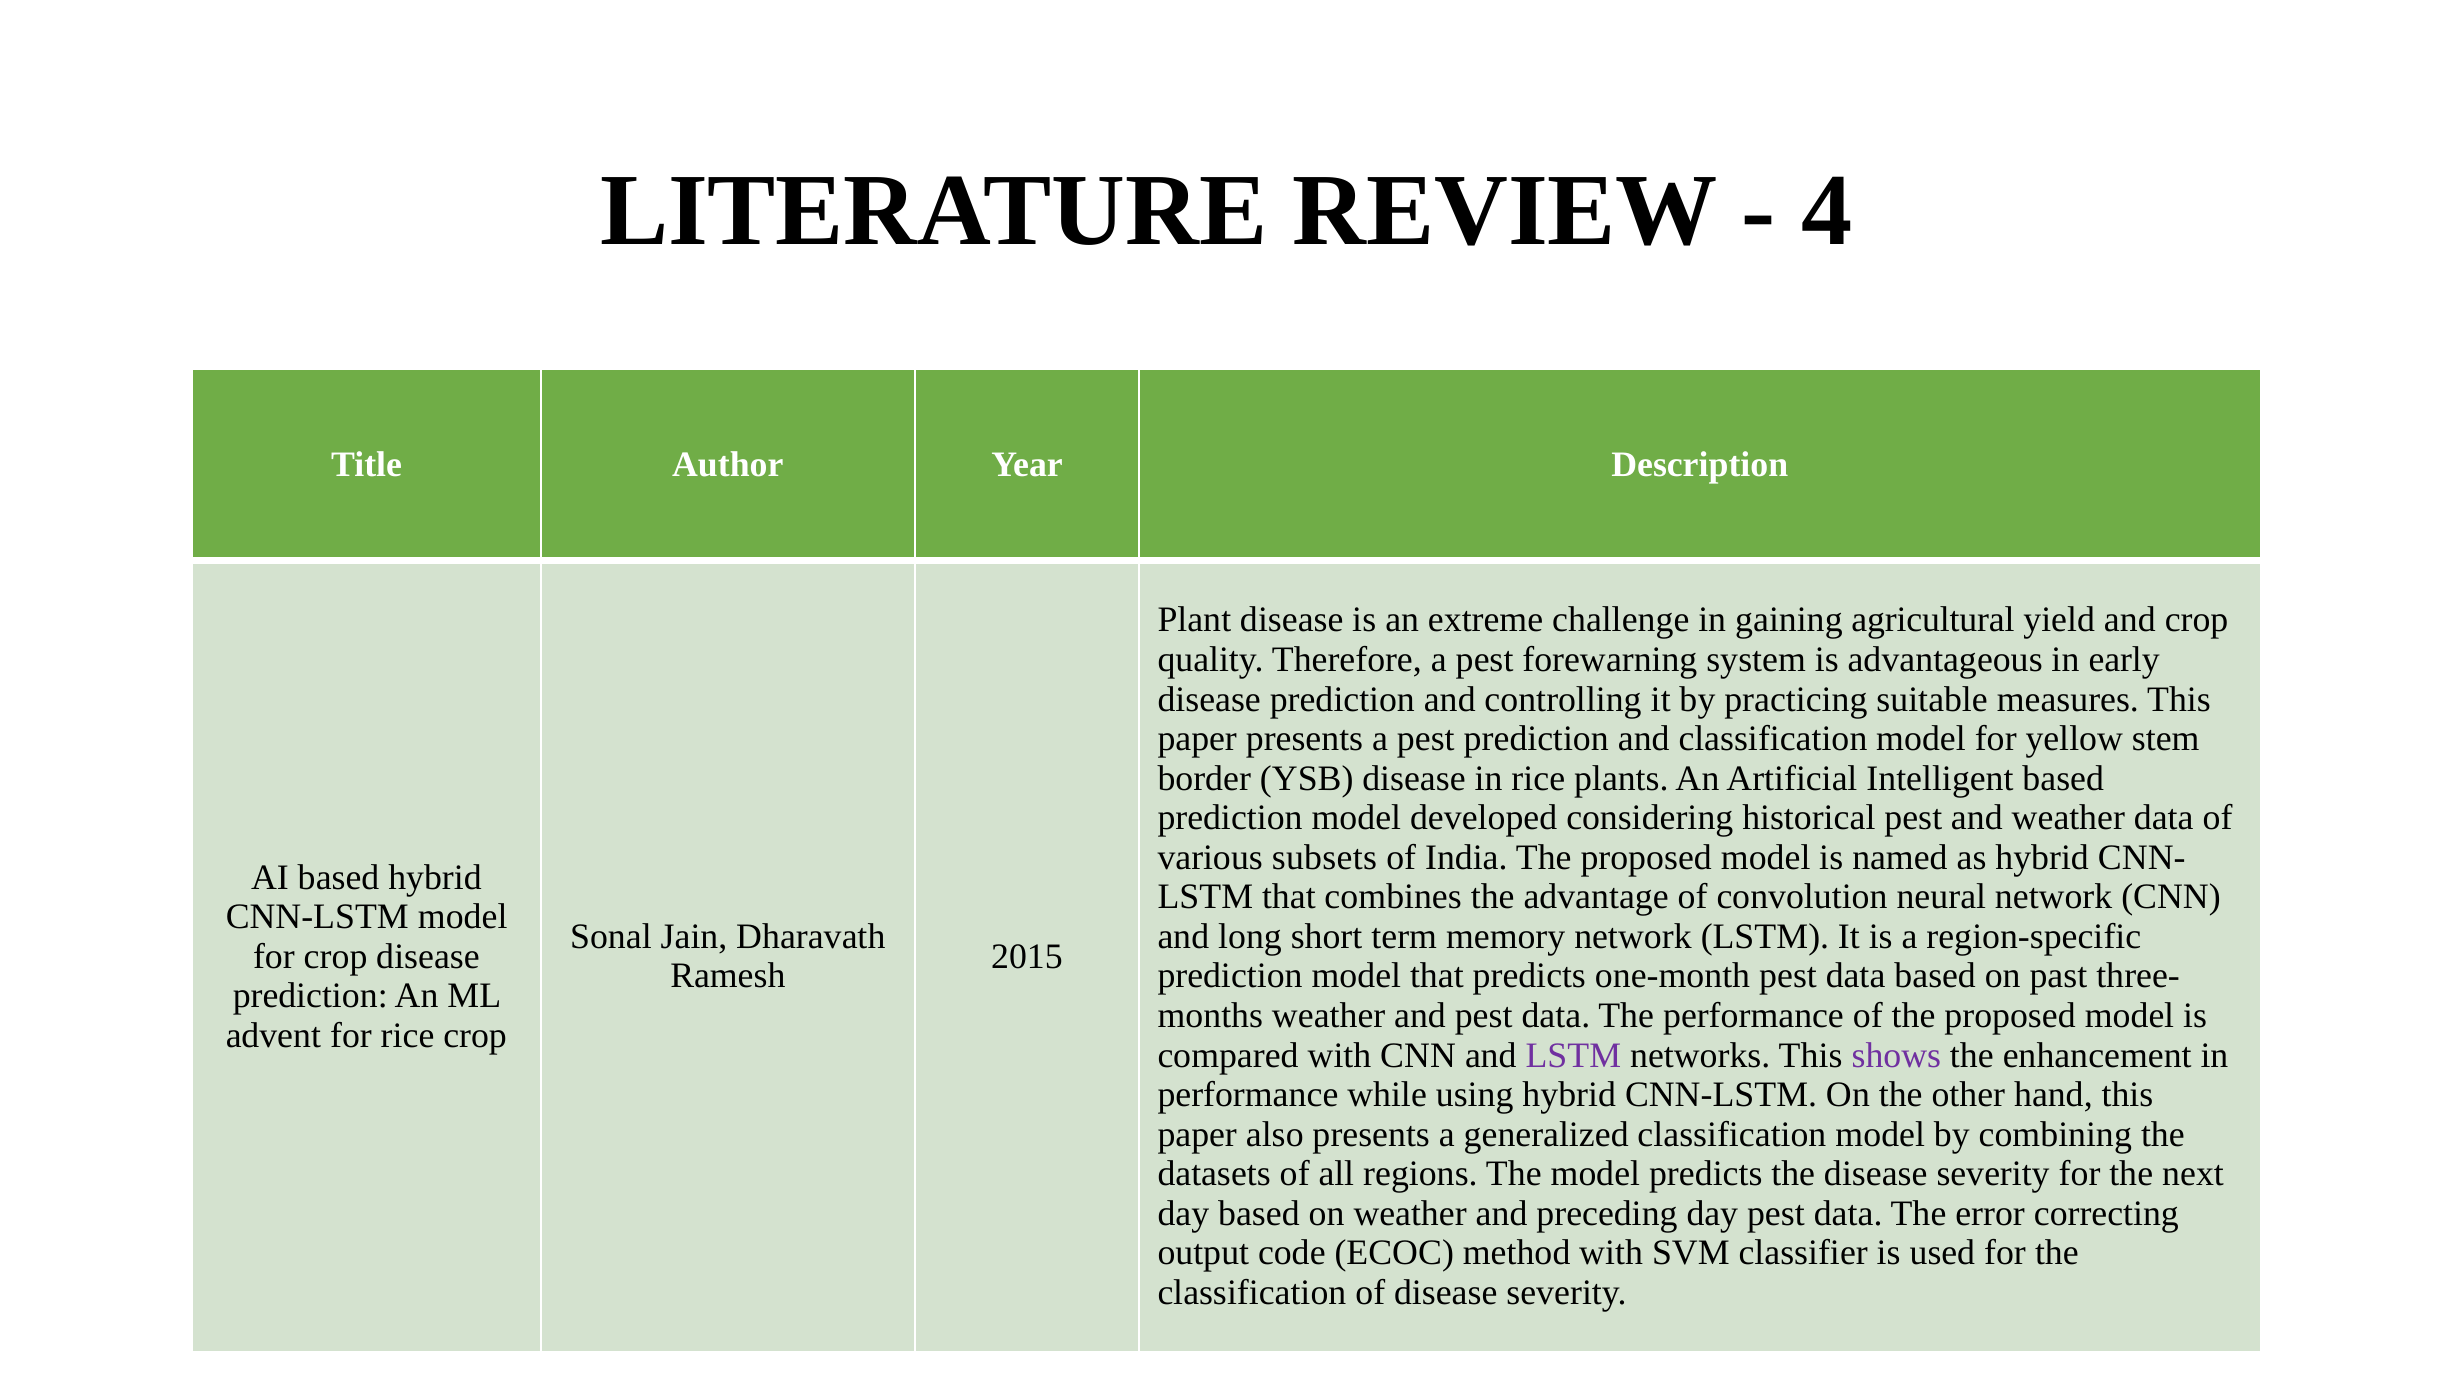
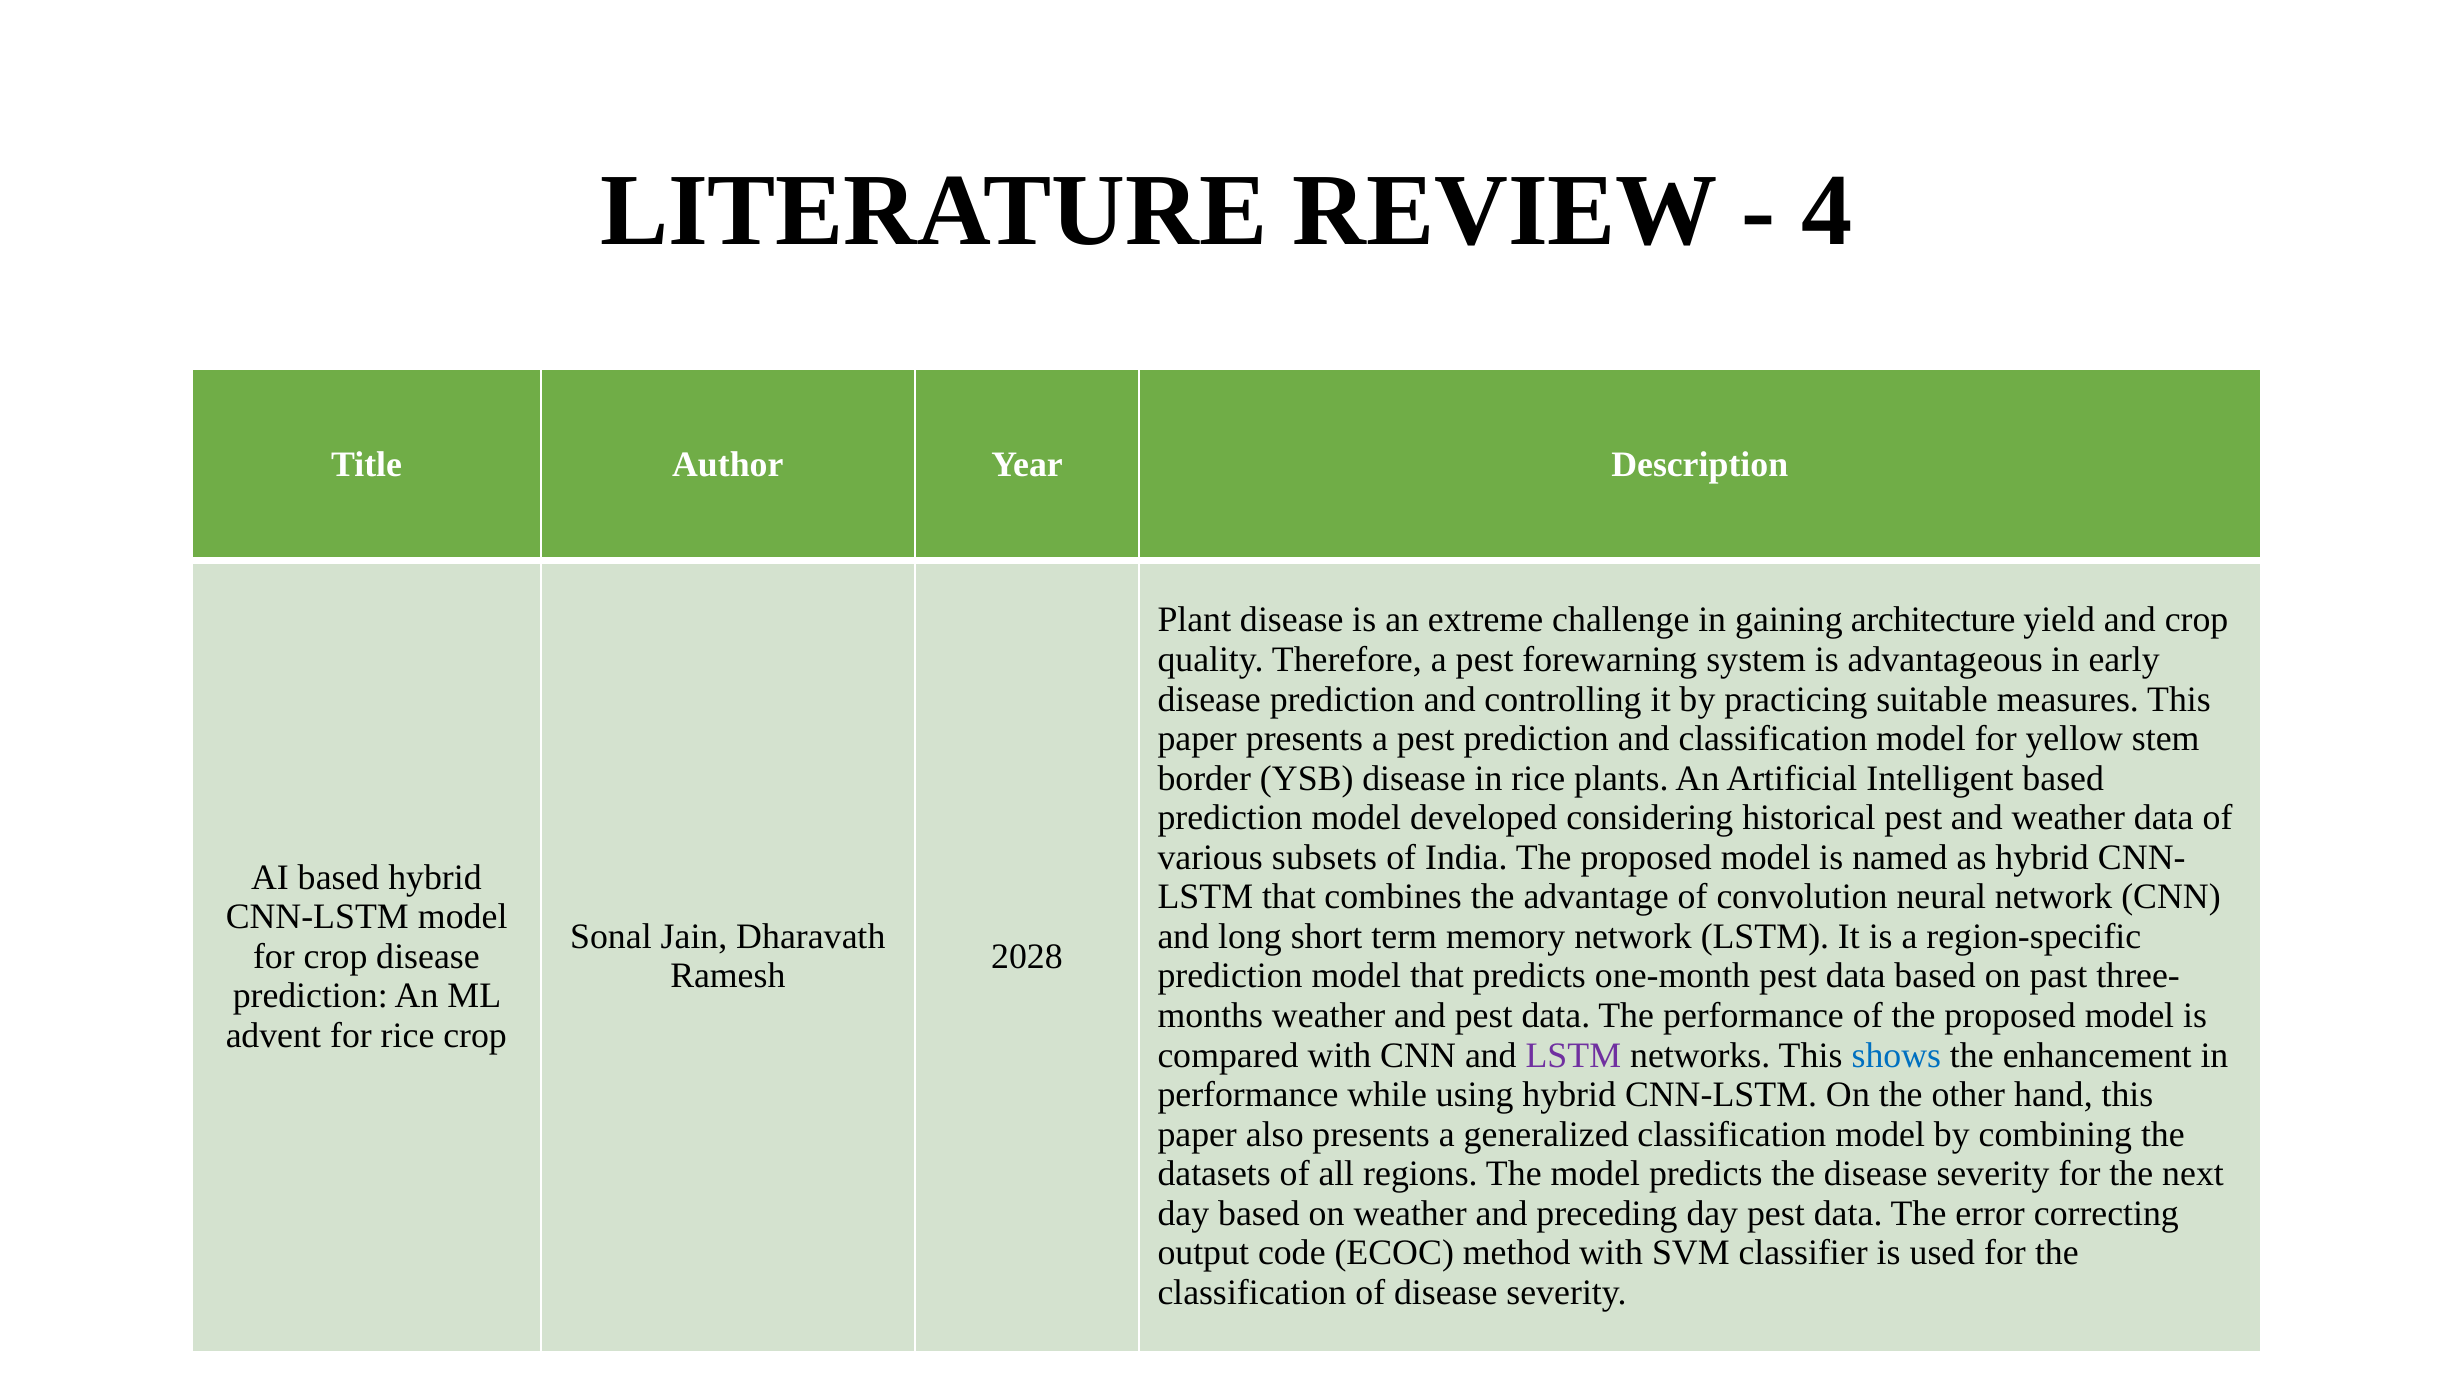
agricultural: agricultural -> architecture
2015: 2015 -> 2028
shows colour: purple -> blue
